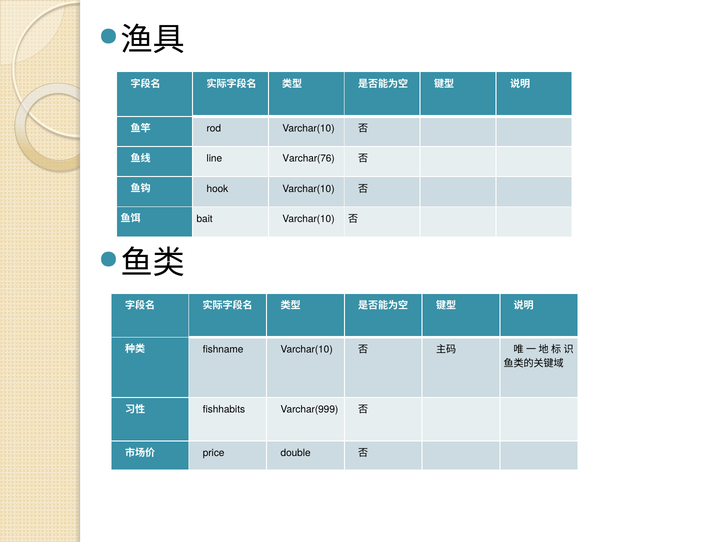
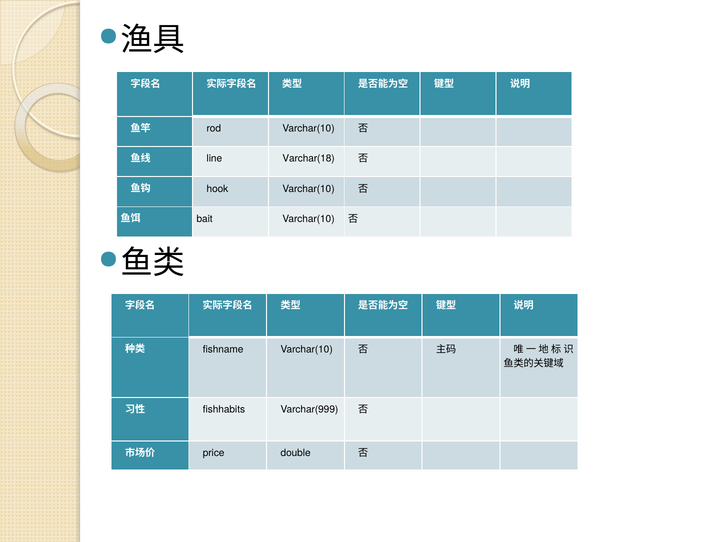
Varchar(76: Varchar(76 -> Varchar(18
